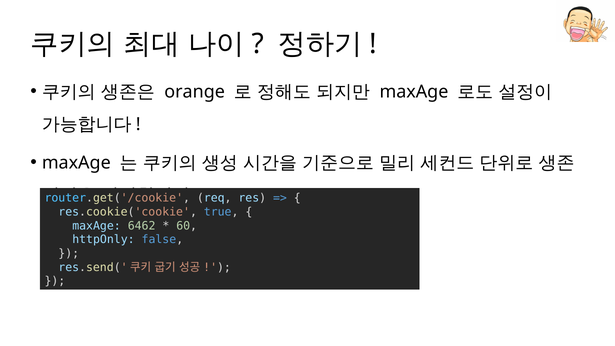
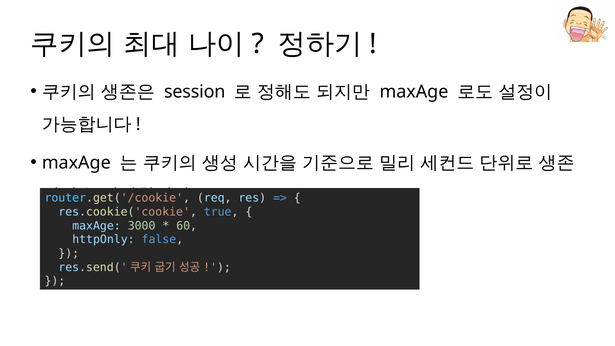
orange: orange -> session
6462: 6462 -> 3000
